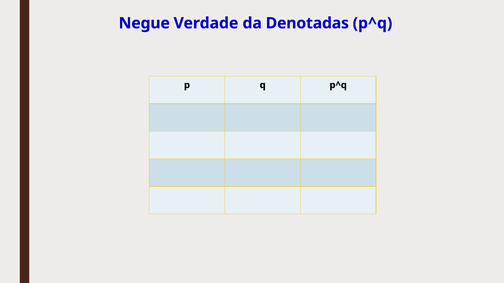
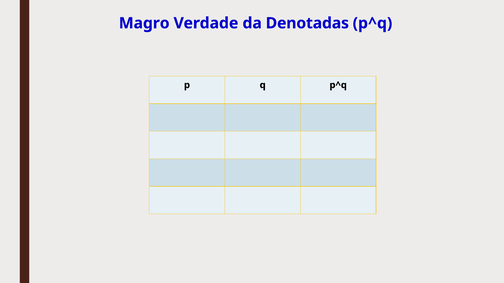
Negue: Negue -> Magro
